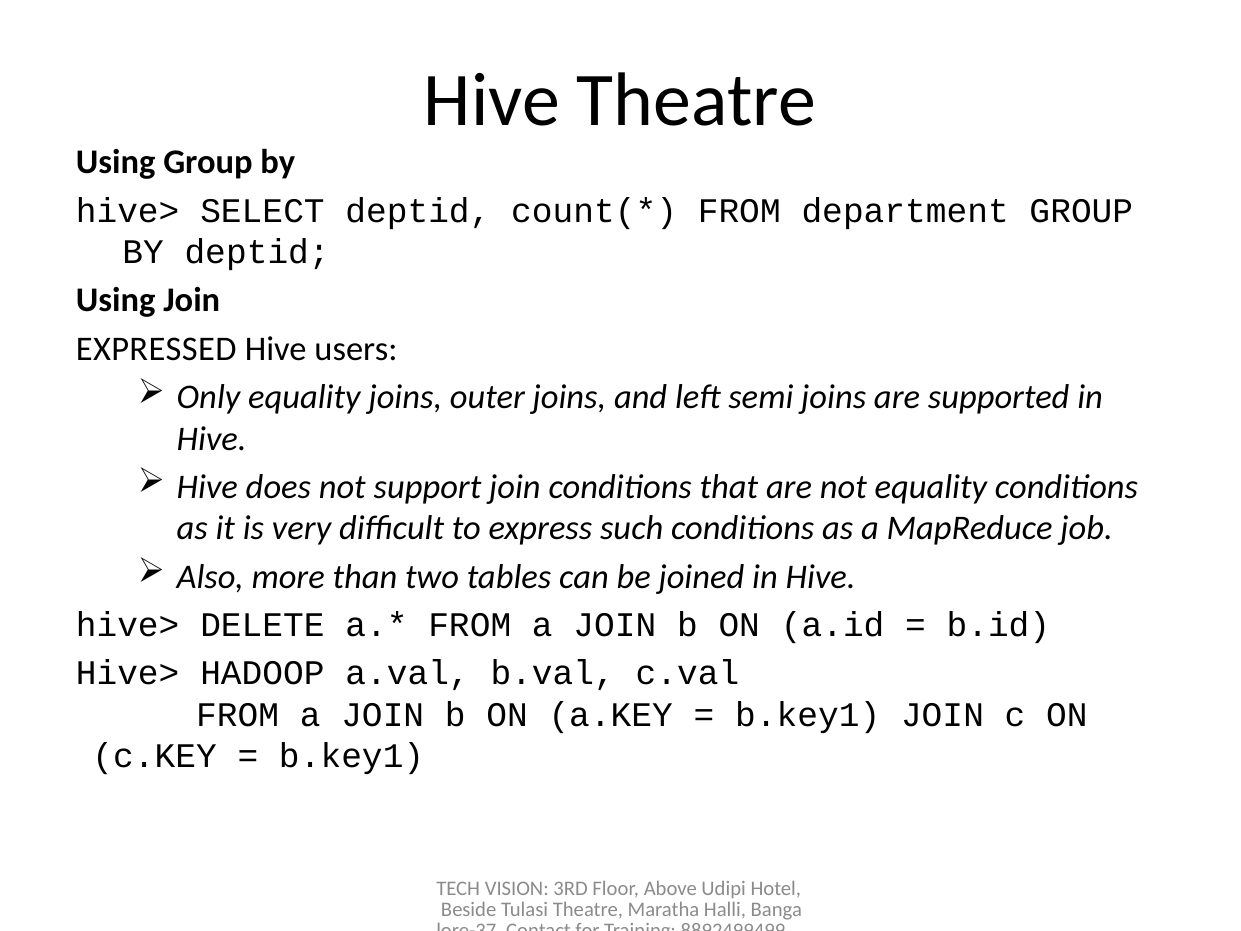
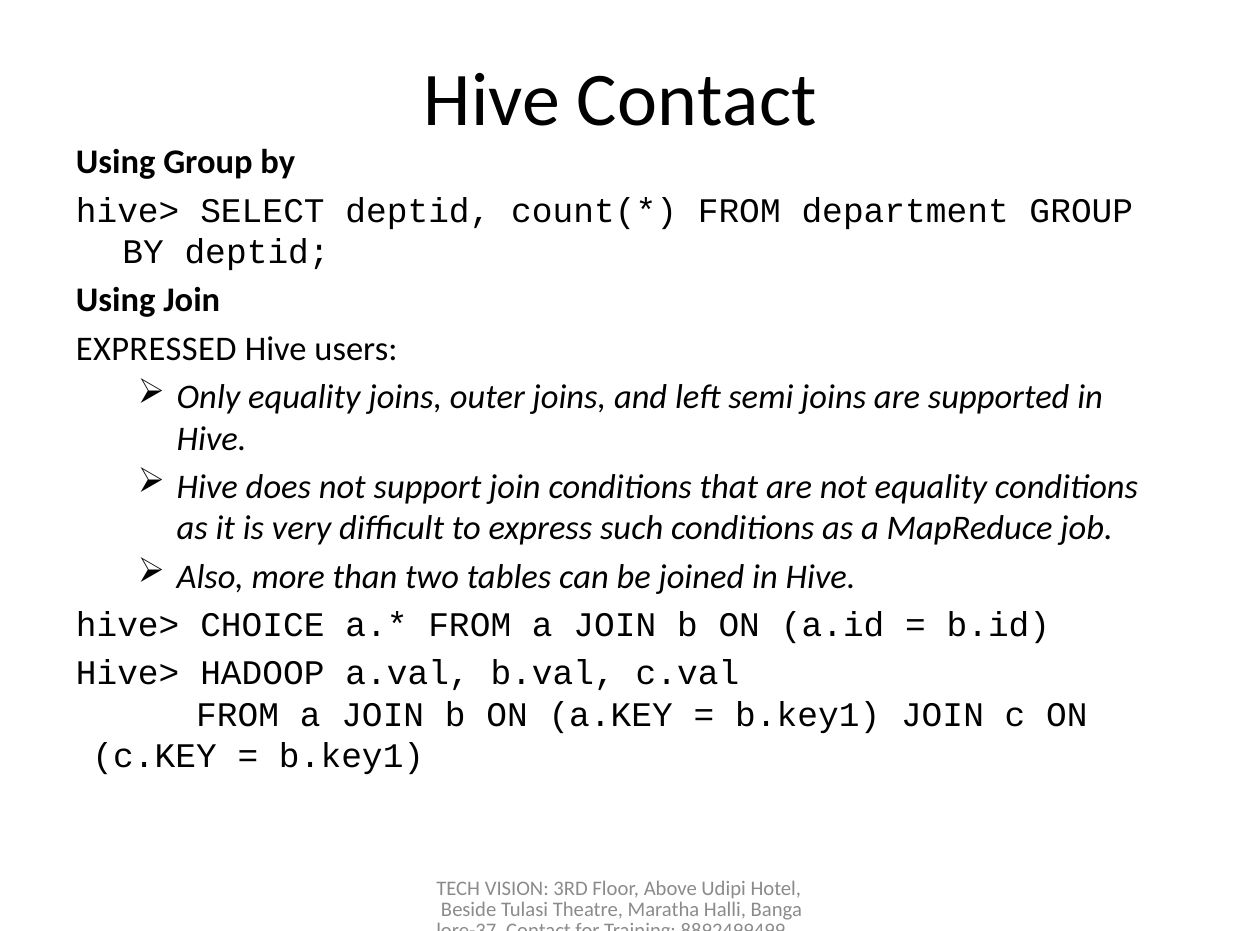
Hive Theatre: Theatre -> Contact
DELETE: DELETE -> CHOICE
